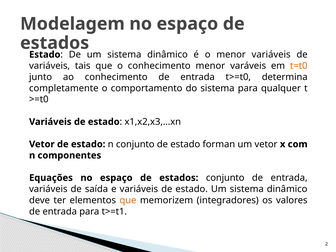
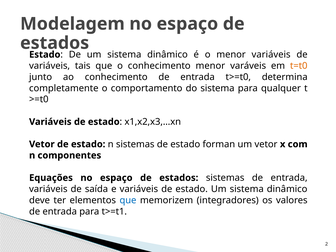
n conjunto: conjunto -> sistemas
estados conjunto: conjunto -> sistemas
que at (128, 200) colour: orange -> blue
